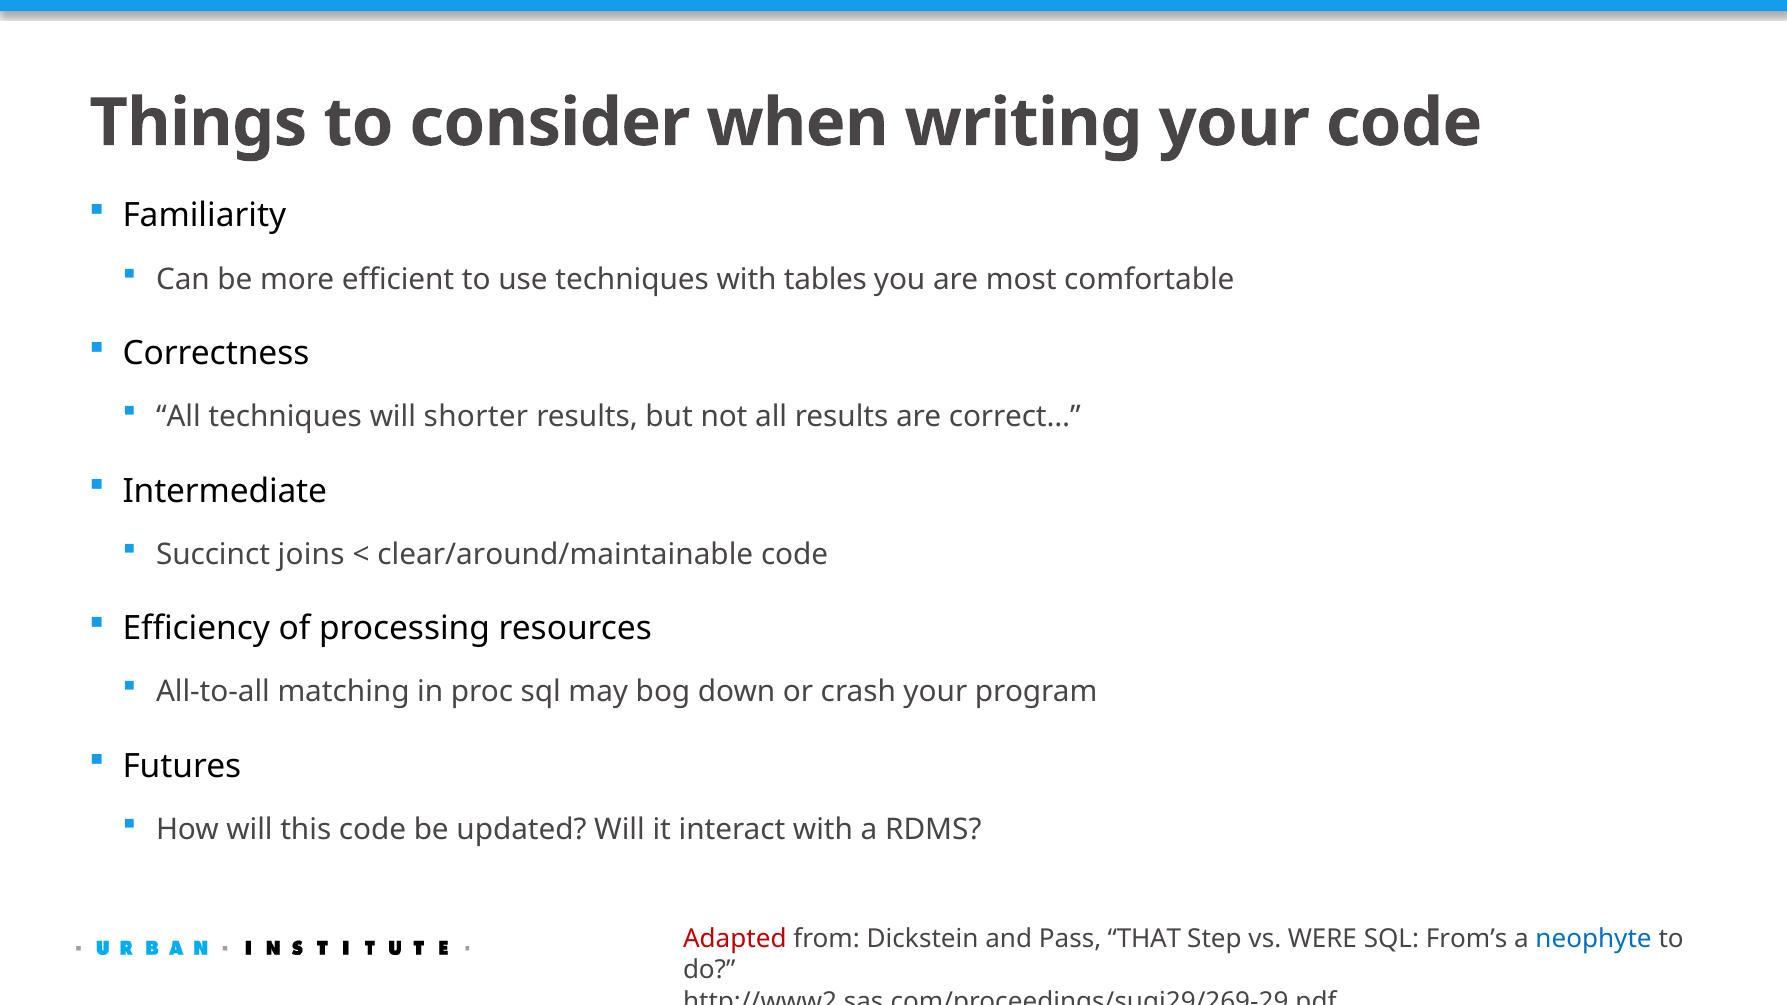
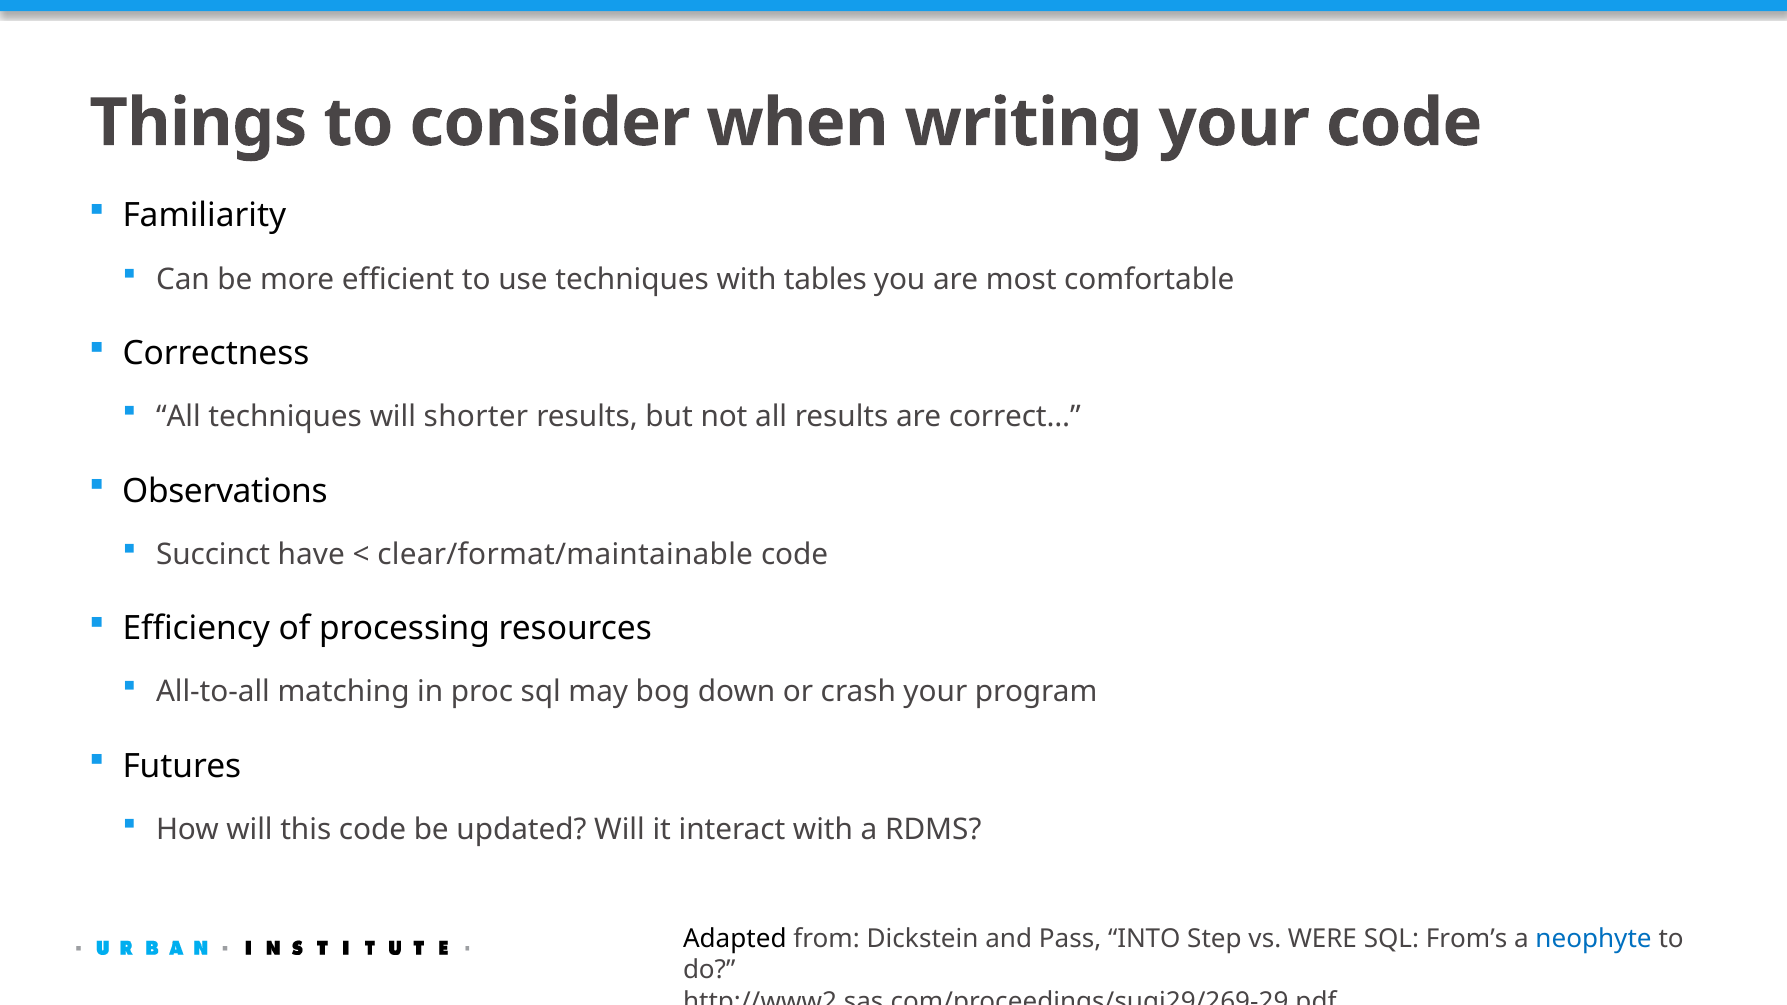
Intermediate: Intermediate -> Observations
joins: joins -> have
clear/around/maintainable: clear/around/maintainable -> clear/format/maintainable
Adapted colour: red -> black
THAT: THAT -> INTO
